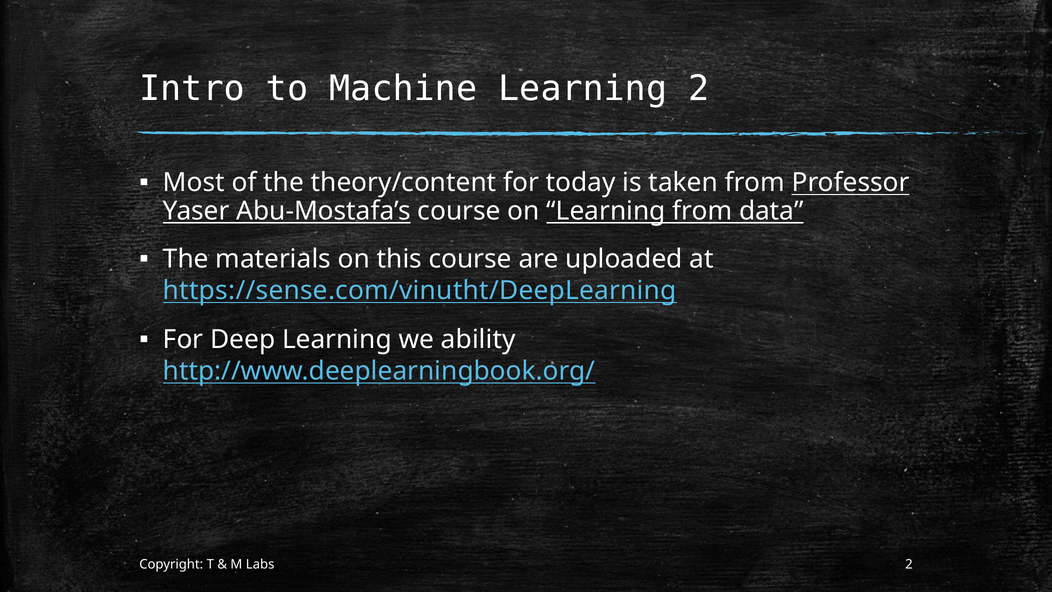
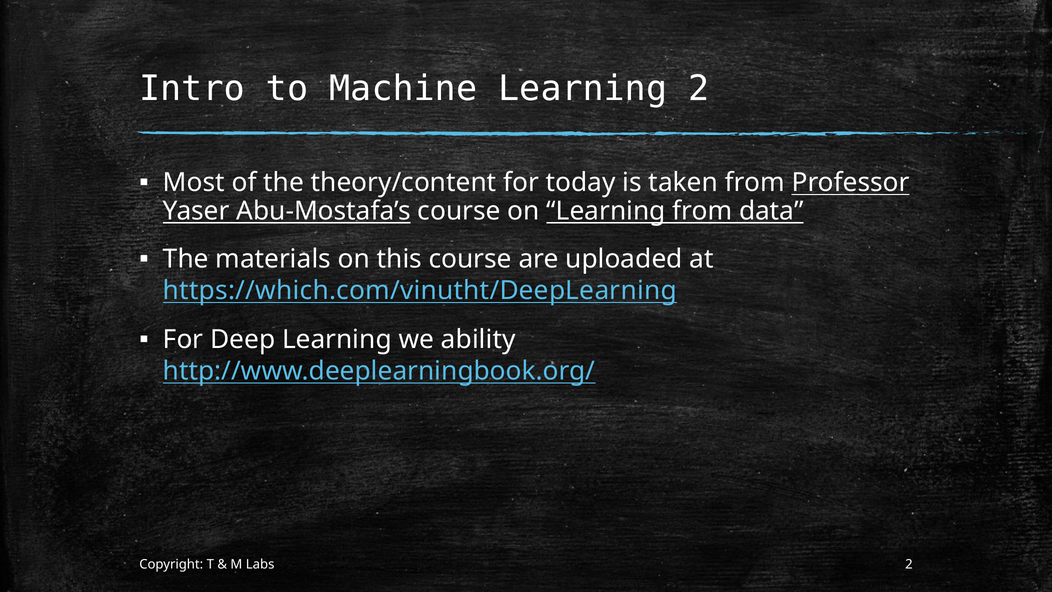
https://sense.com/vinutht/DeepLearning: https://sense.com/vinutht/DeepLearning -> https://which.com/vinutht/DeepLearning
